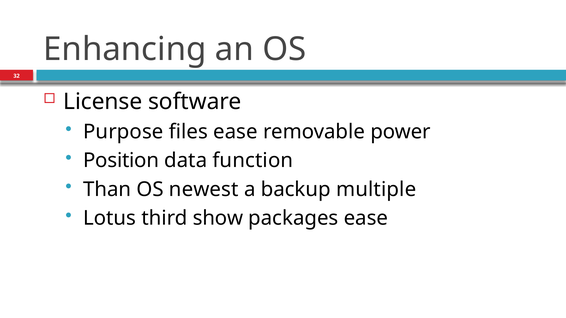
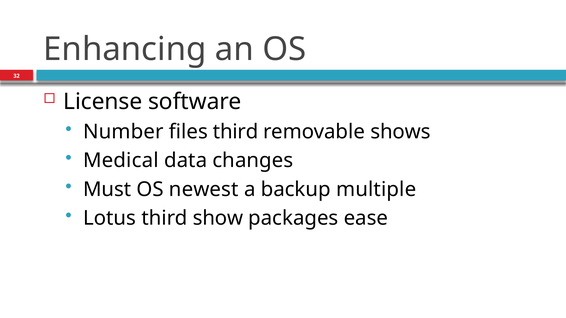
Purpose: Purpose -> Number
files ease: ease -> third
power: power -> shows
Position: Position -> Medical
function: function -> changes
Than: Than -> Must
